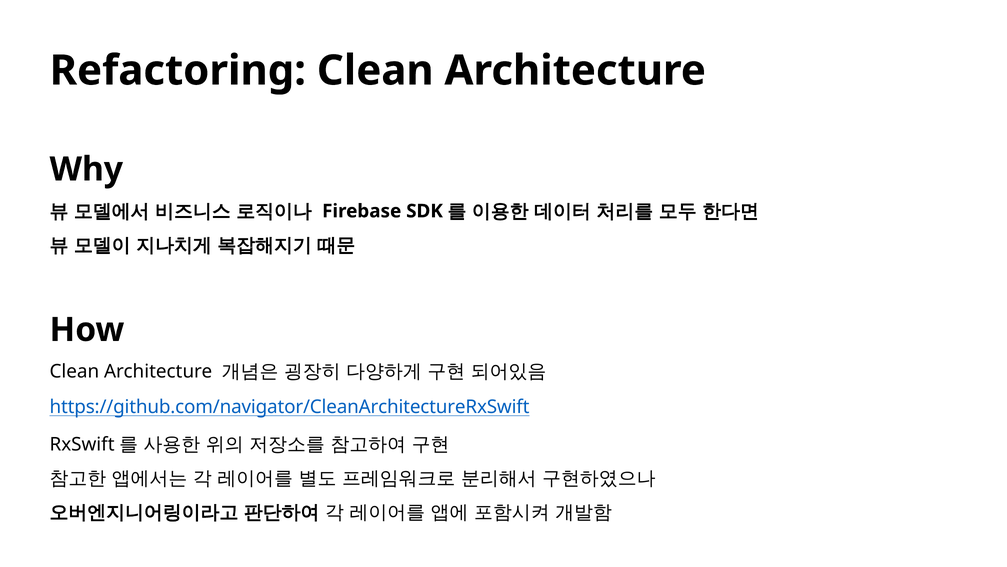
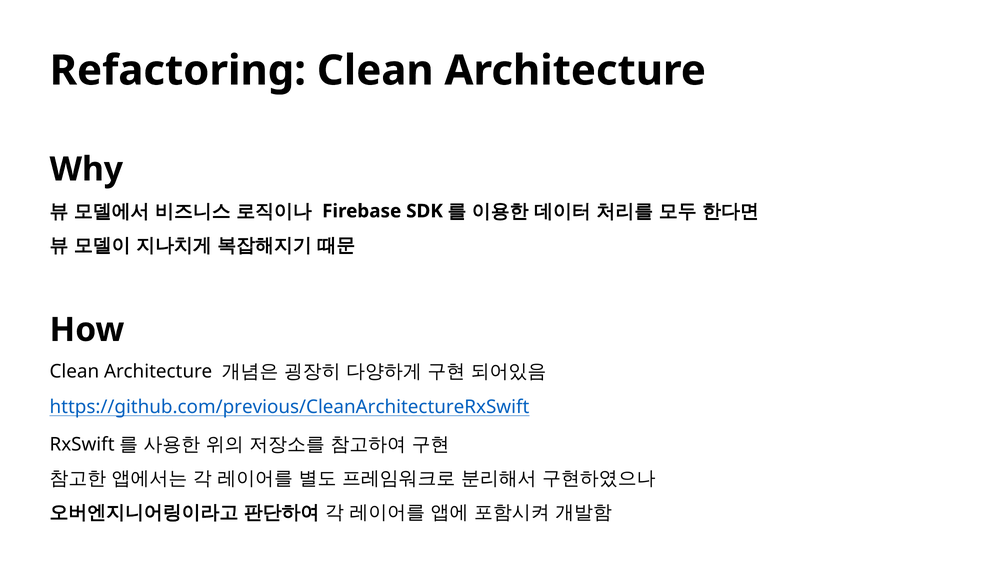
https://github.com/navigator/CleanArchitectureRxSwift: https://github.com/navigator/CleanArchitectureRxSwift -> https://github.com/previous/CleanArchitectureRxSwift
